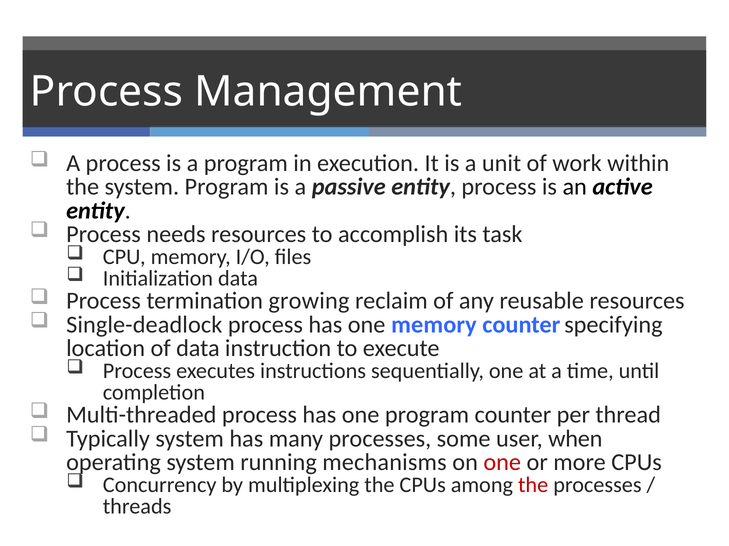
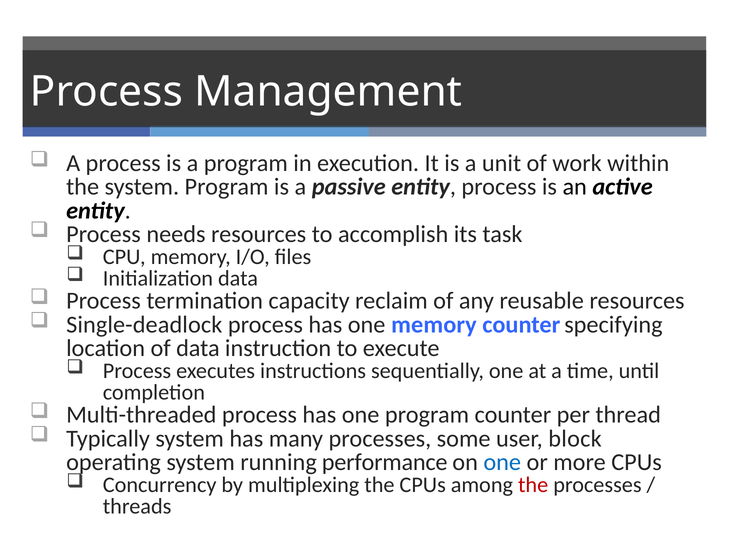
growing: growing -> capacity
when: when -> block
mechanisms: mechanisms -> performance
one at (502, 463) colour: red -> blue
